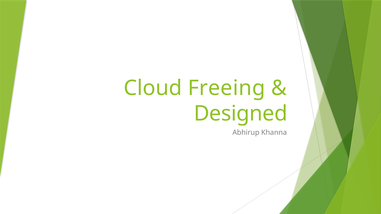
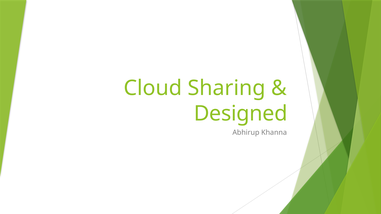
Freeing: Freeing -> Sharing
